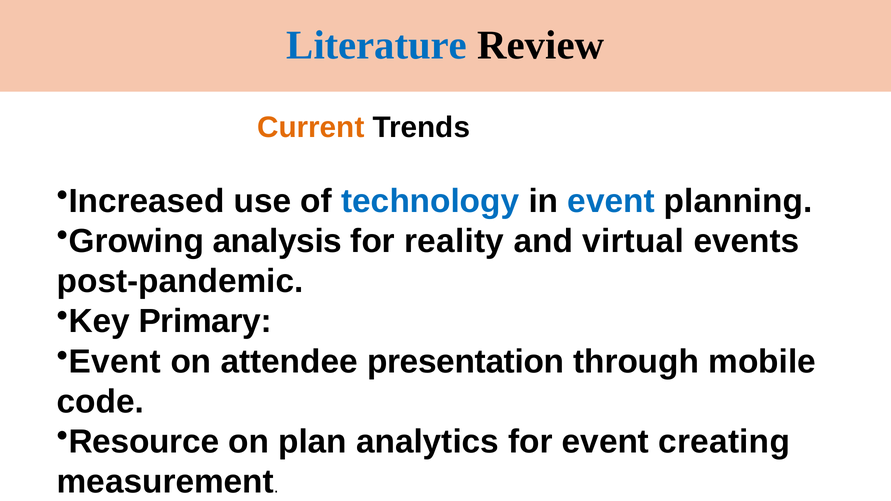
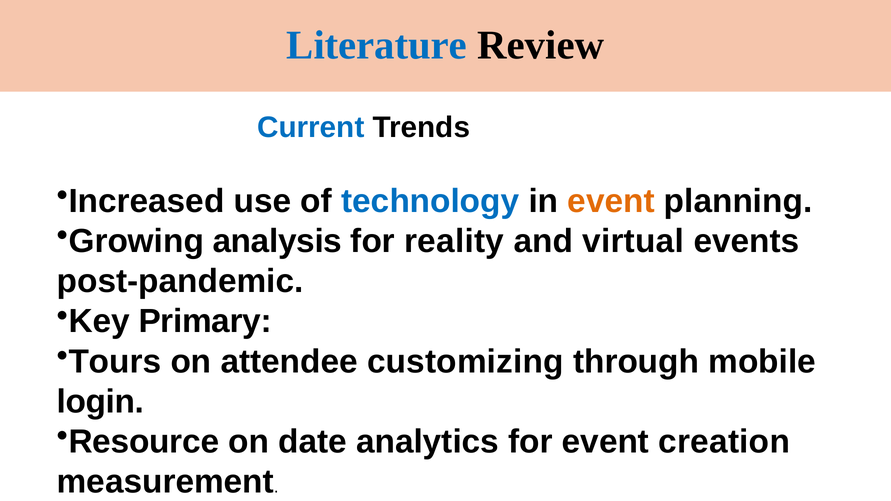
Current colour: orange -> blue
event at (611, 201) colour: blue -> orange
Event at (115, 362): Event -> Tours
presentation: presentation -> customizing
code: code -> login
plan: plan -> date
creating: creating -> creation
